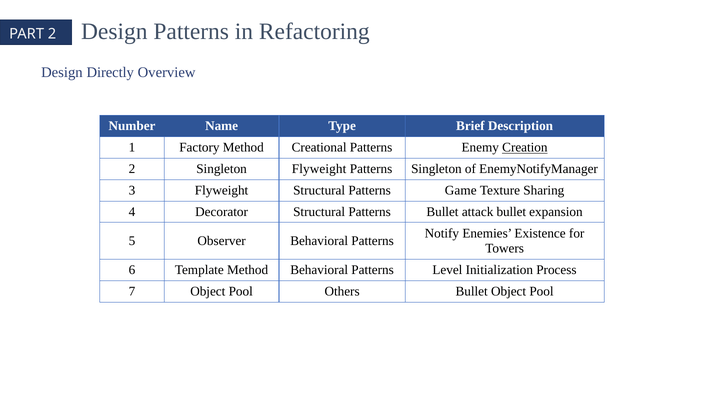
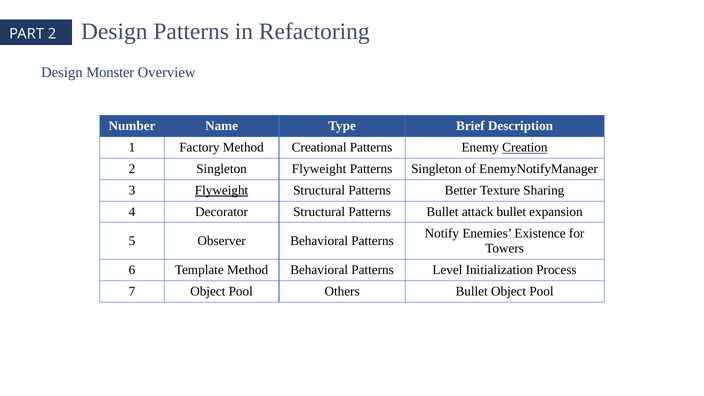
Directly: Directly -> Monster
Flyweight at (222, 190) underline: none -> present
Game: Game -> Better
